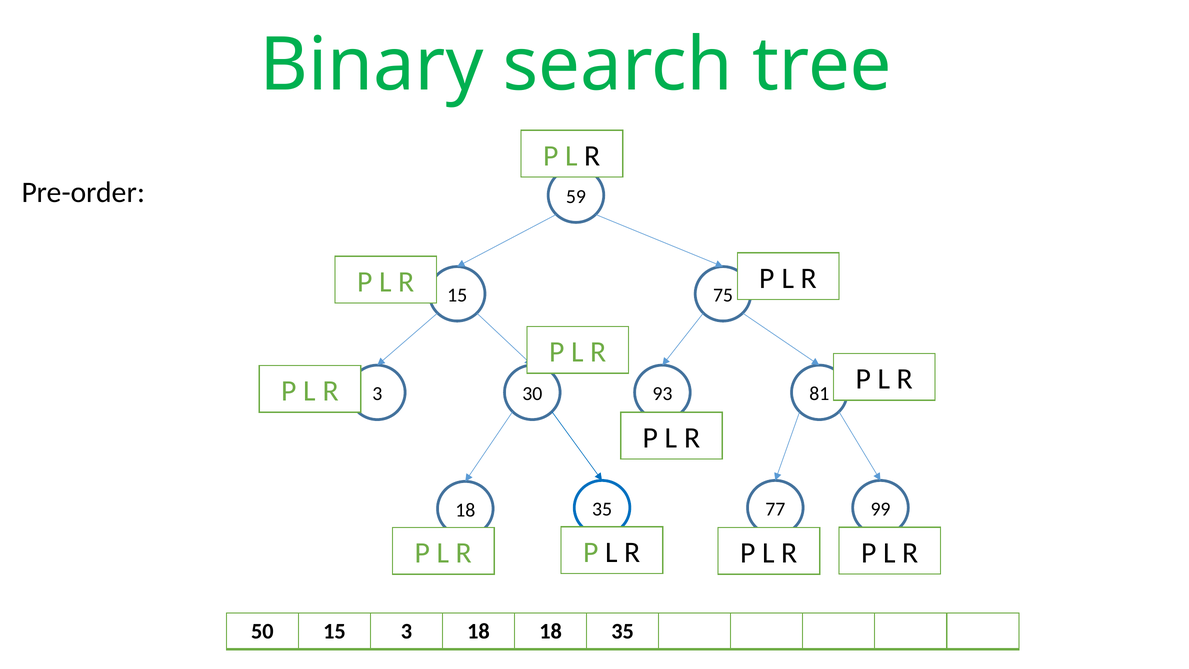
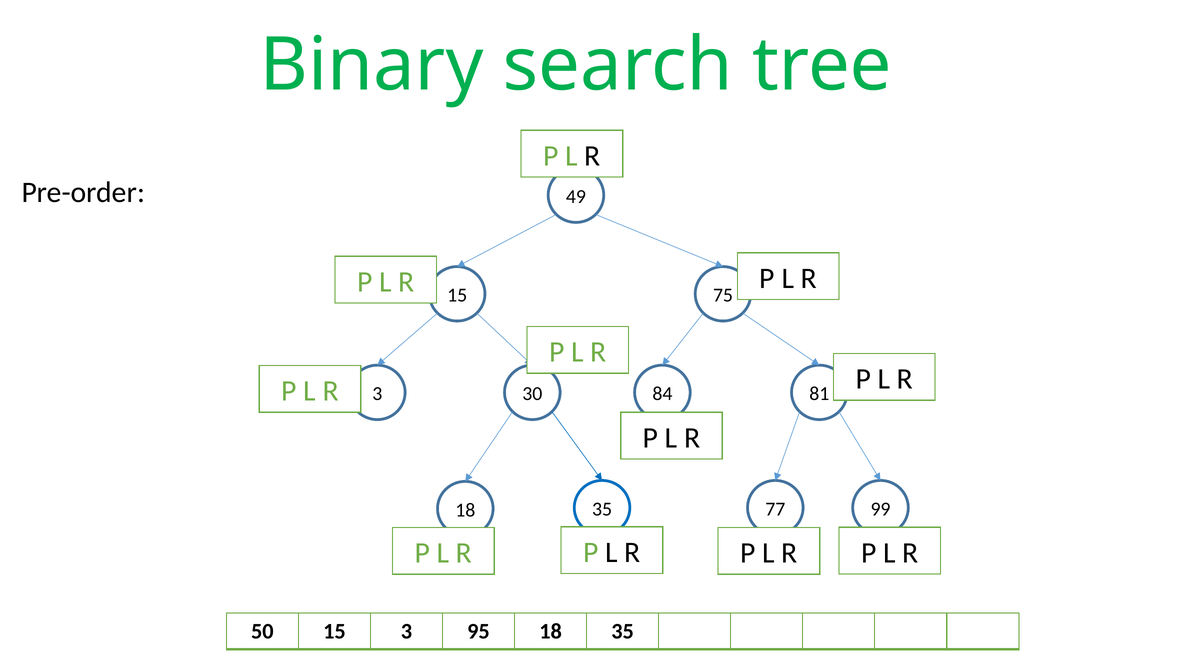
59: 59 -> 49
93: 93 -> 84
3 18: 18 -> 95
